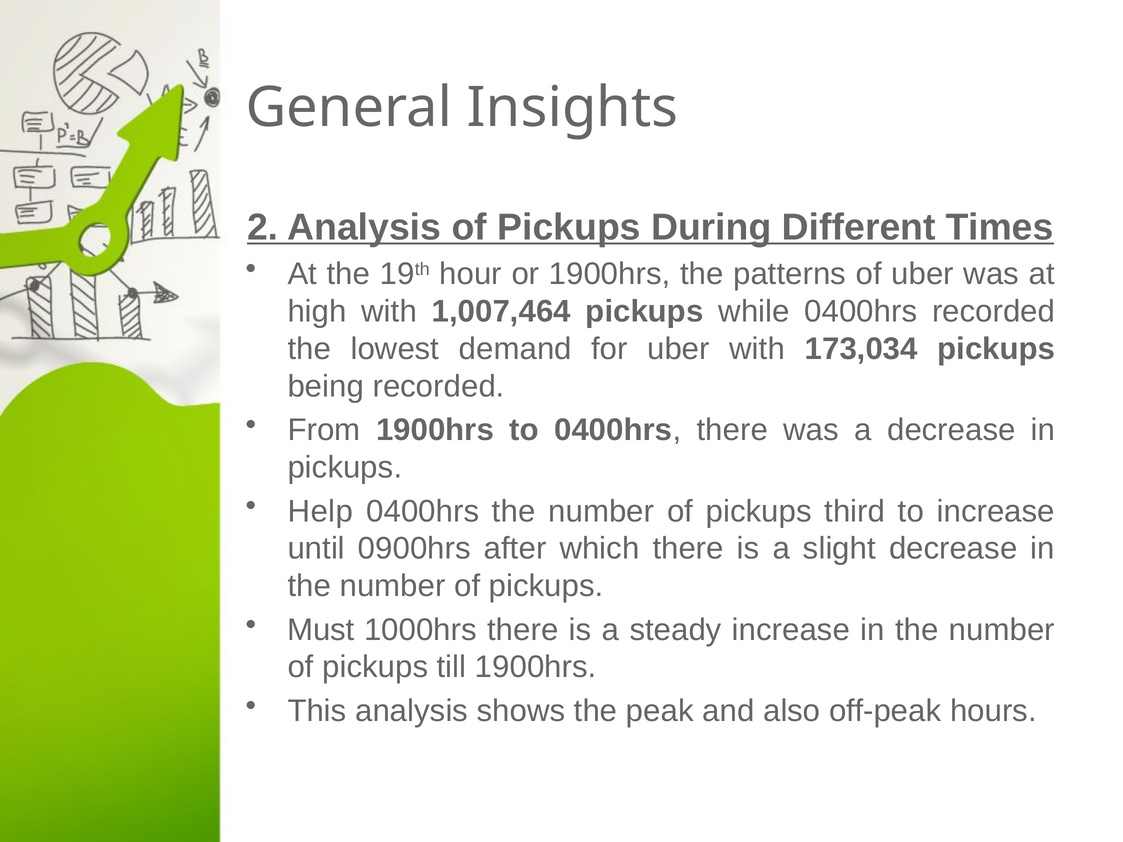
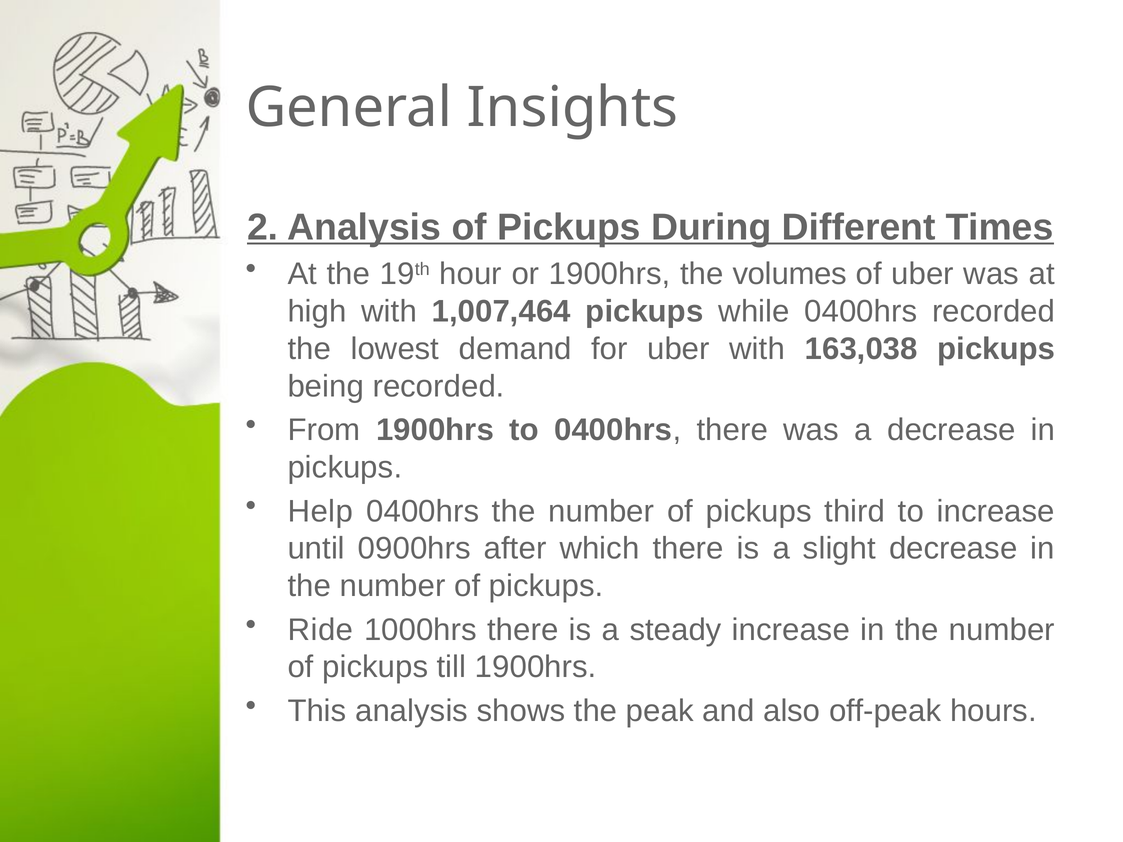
patterns: patterns -> volumes
173,034: 173,034 -> 163,038
Must: Must -> Ride
